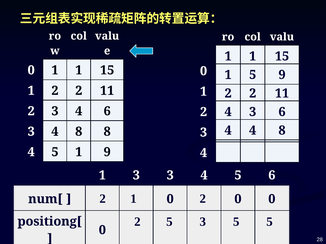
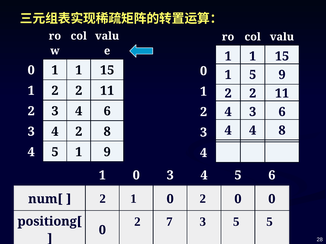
3 4 8: 8 -> 2
1 3: 3 -> 0
2 5: 5 -> 7
